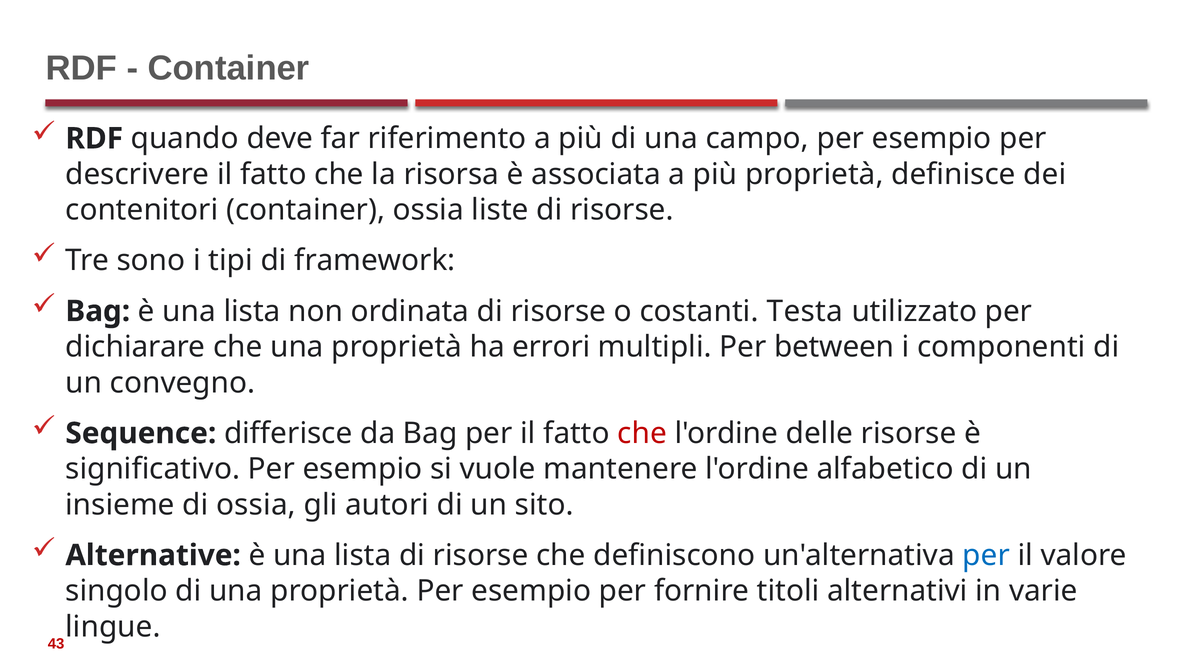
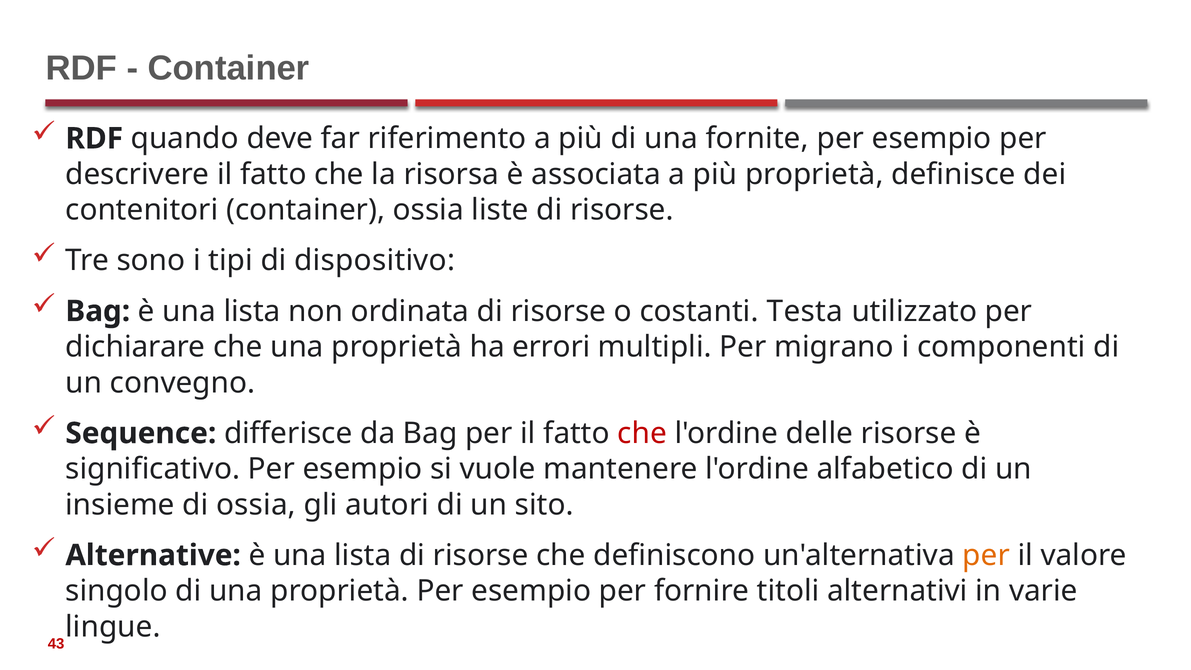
campo: campo -> fornite
framework: framework -> dispositivo
between: between -> migrano
per at (986, 555) colour: blue -> orange
